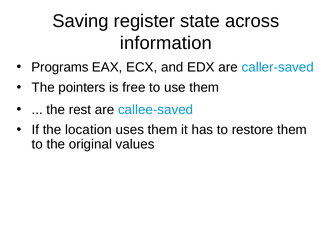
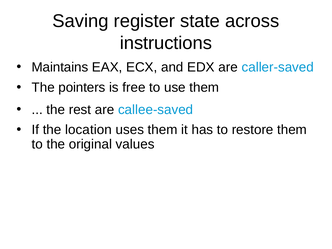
information: information -> instructions
Programs: Programs -> Maintains
